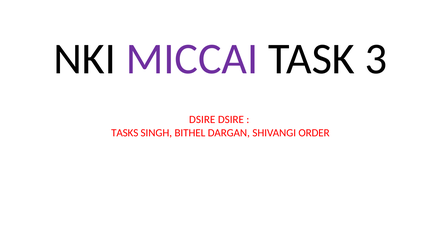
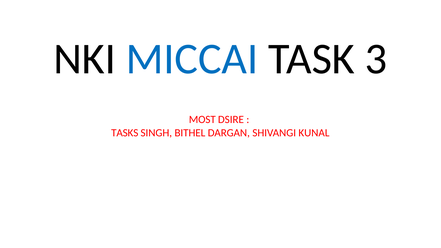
MICCAI colour: purple -> blue
DSIRE at (202, 120): DSIRE -> MOST
ORDER: ORDER -> KUNAL
